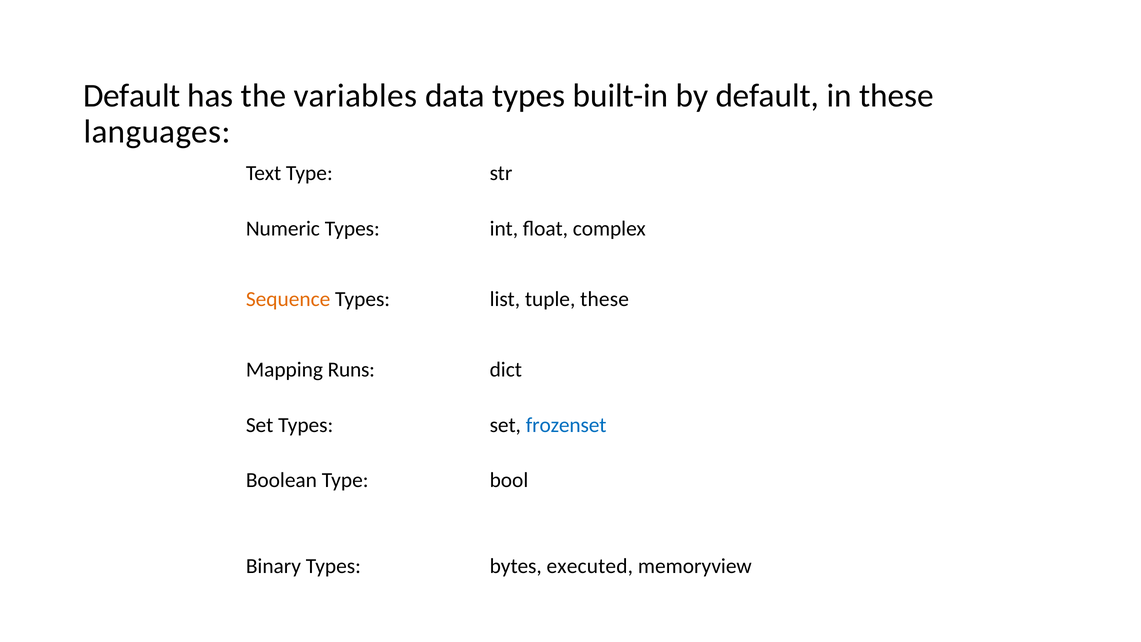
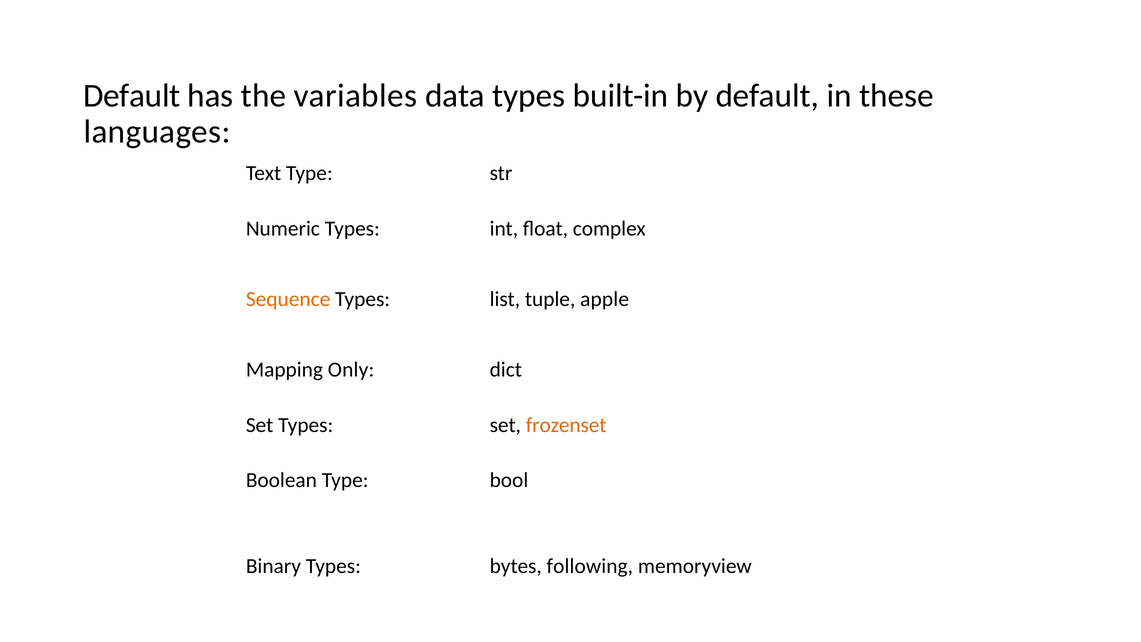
tuple these: these -> apple
Runs: Runs -> Only
frozenset colour: blue -> orange
executed: executed -> following
